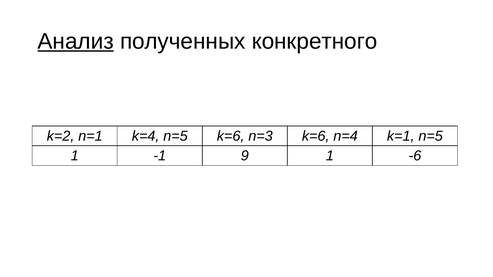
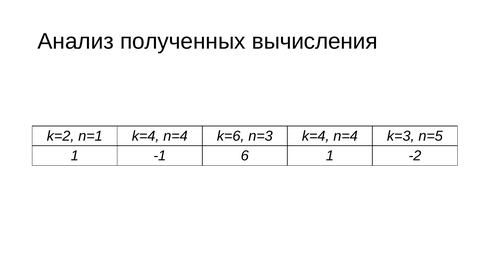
Анализ underline: present -> none
конкретного: конкретного -> вычисления
n=1 k=4 n=5: n=5 -> n=4
n=3 k=6: k=6 -> k=4
k=1: k=1 -> k=3
9: 9 -> 6
-6: -6 -> -2
